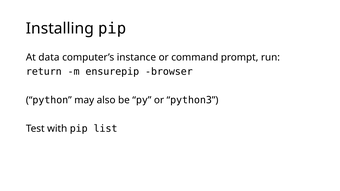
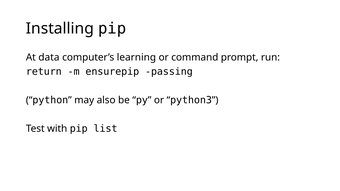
instance: instance -> learning
browser: browser -> passing
